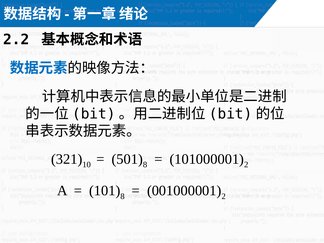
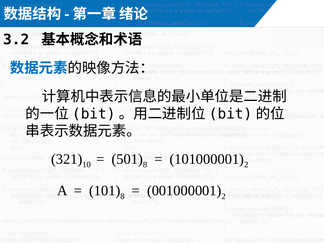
2.2: 2.2 -> 3.2
